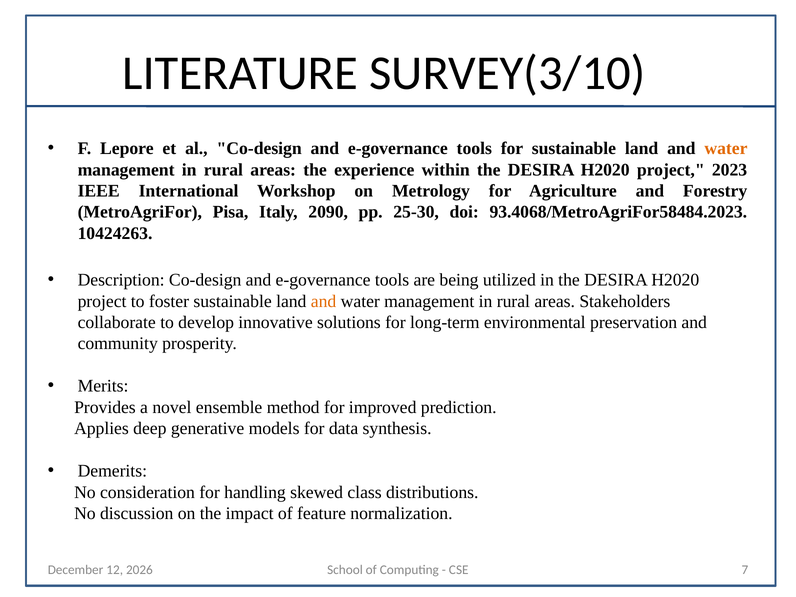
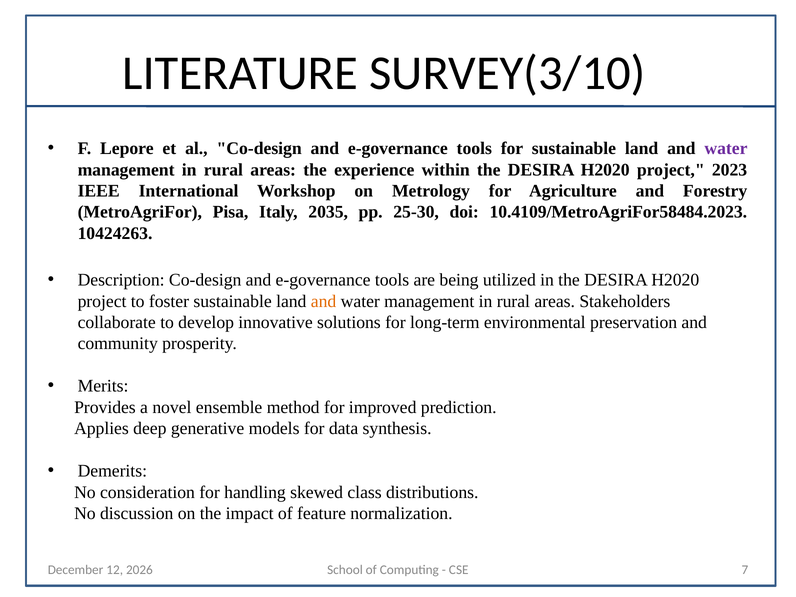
water at (726, 148) colour: orange -> purple
2090: 2090 -> 2035
93.4068/MetroAgriFor58484.2023: 93.4068/MetroAgriFor58484.2023 -> 10.4109/MetroAgriFor58484.2023
